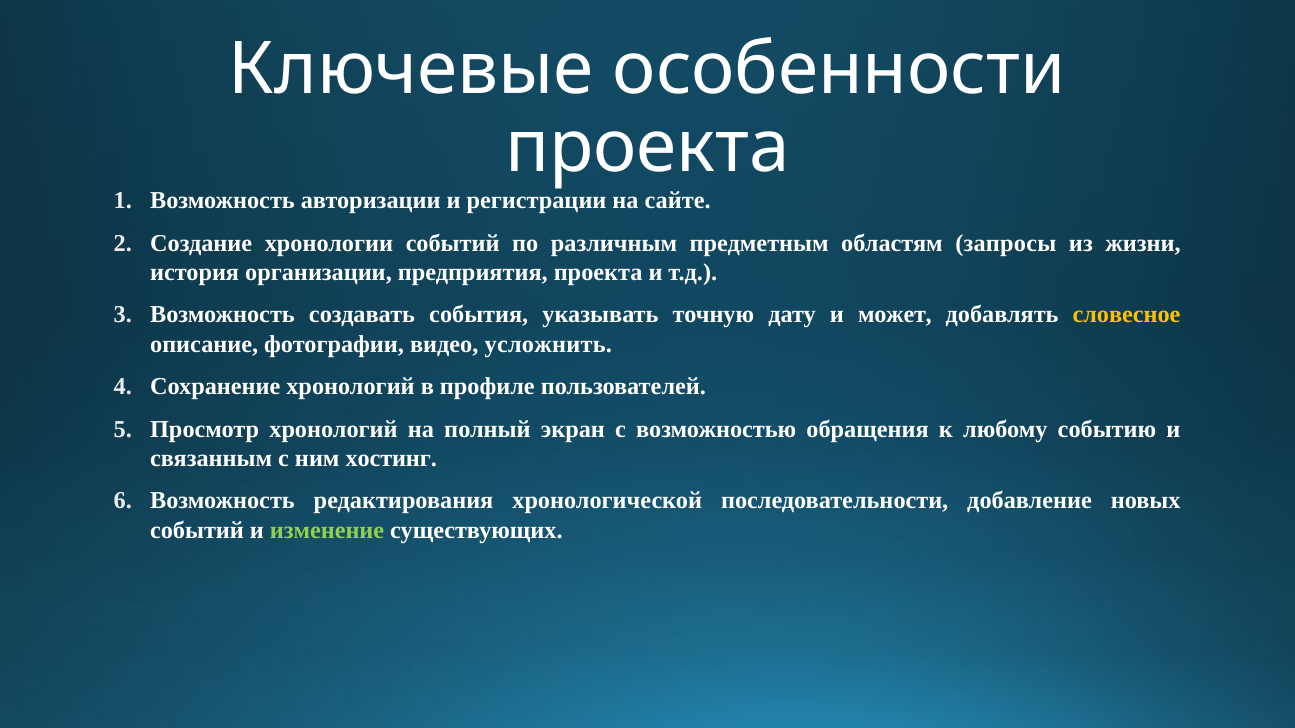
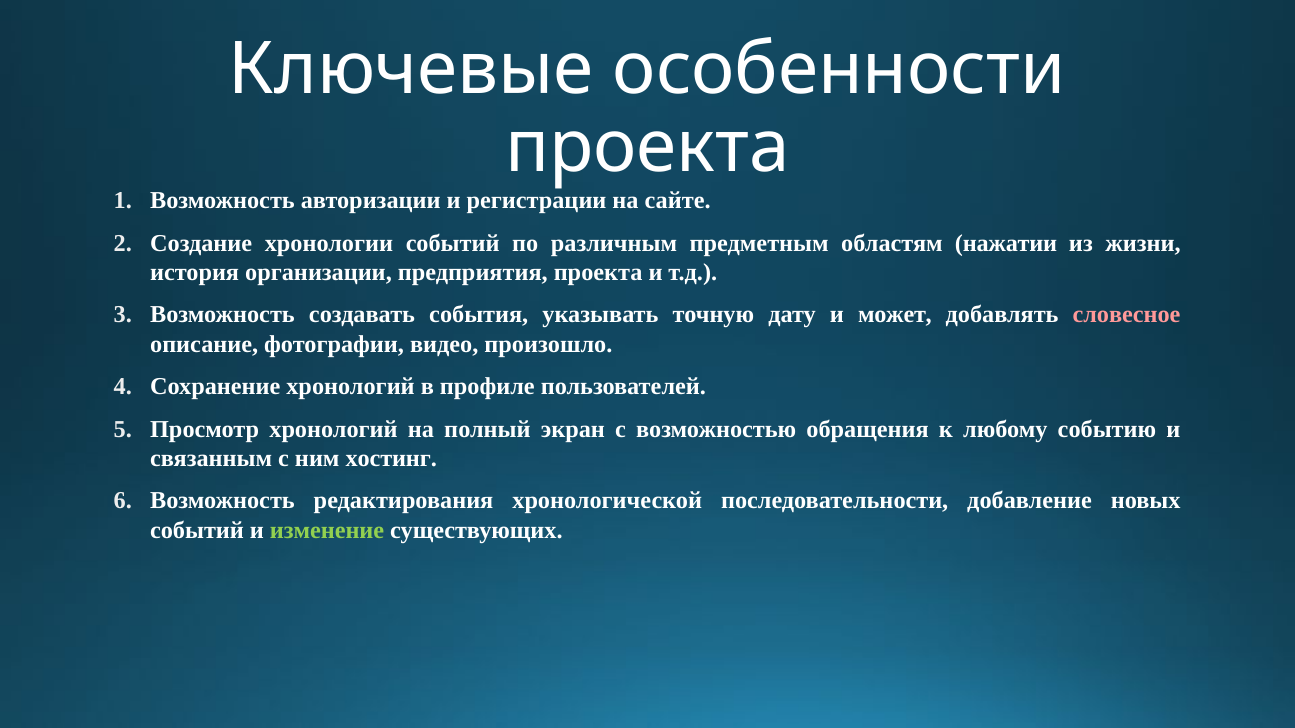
запросы: запросы -> нажатии
словесное colour: yellow -> pink
усложнить: усложнить -> произошло
